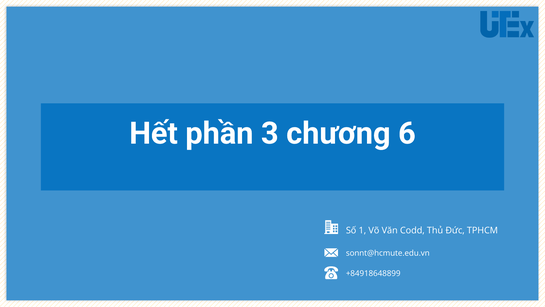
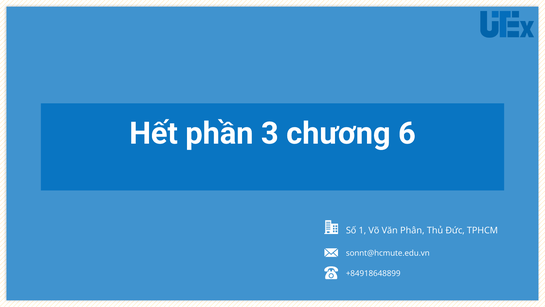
Codd: Codd -> Phân
